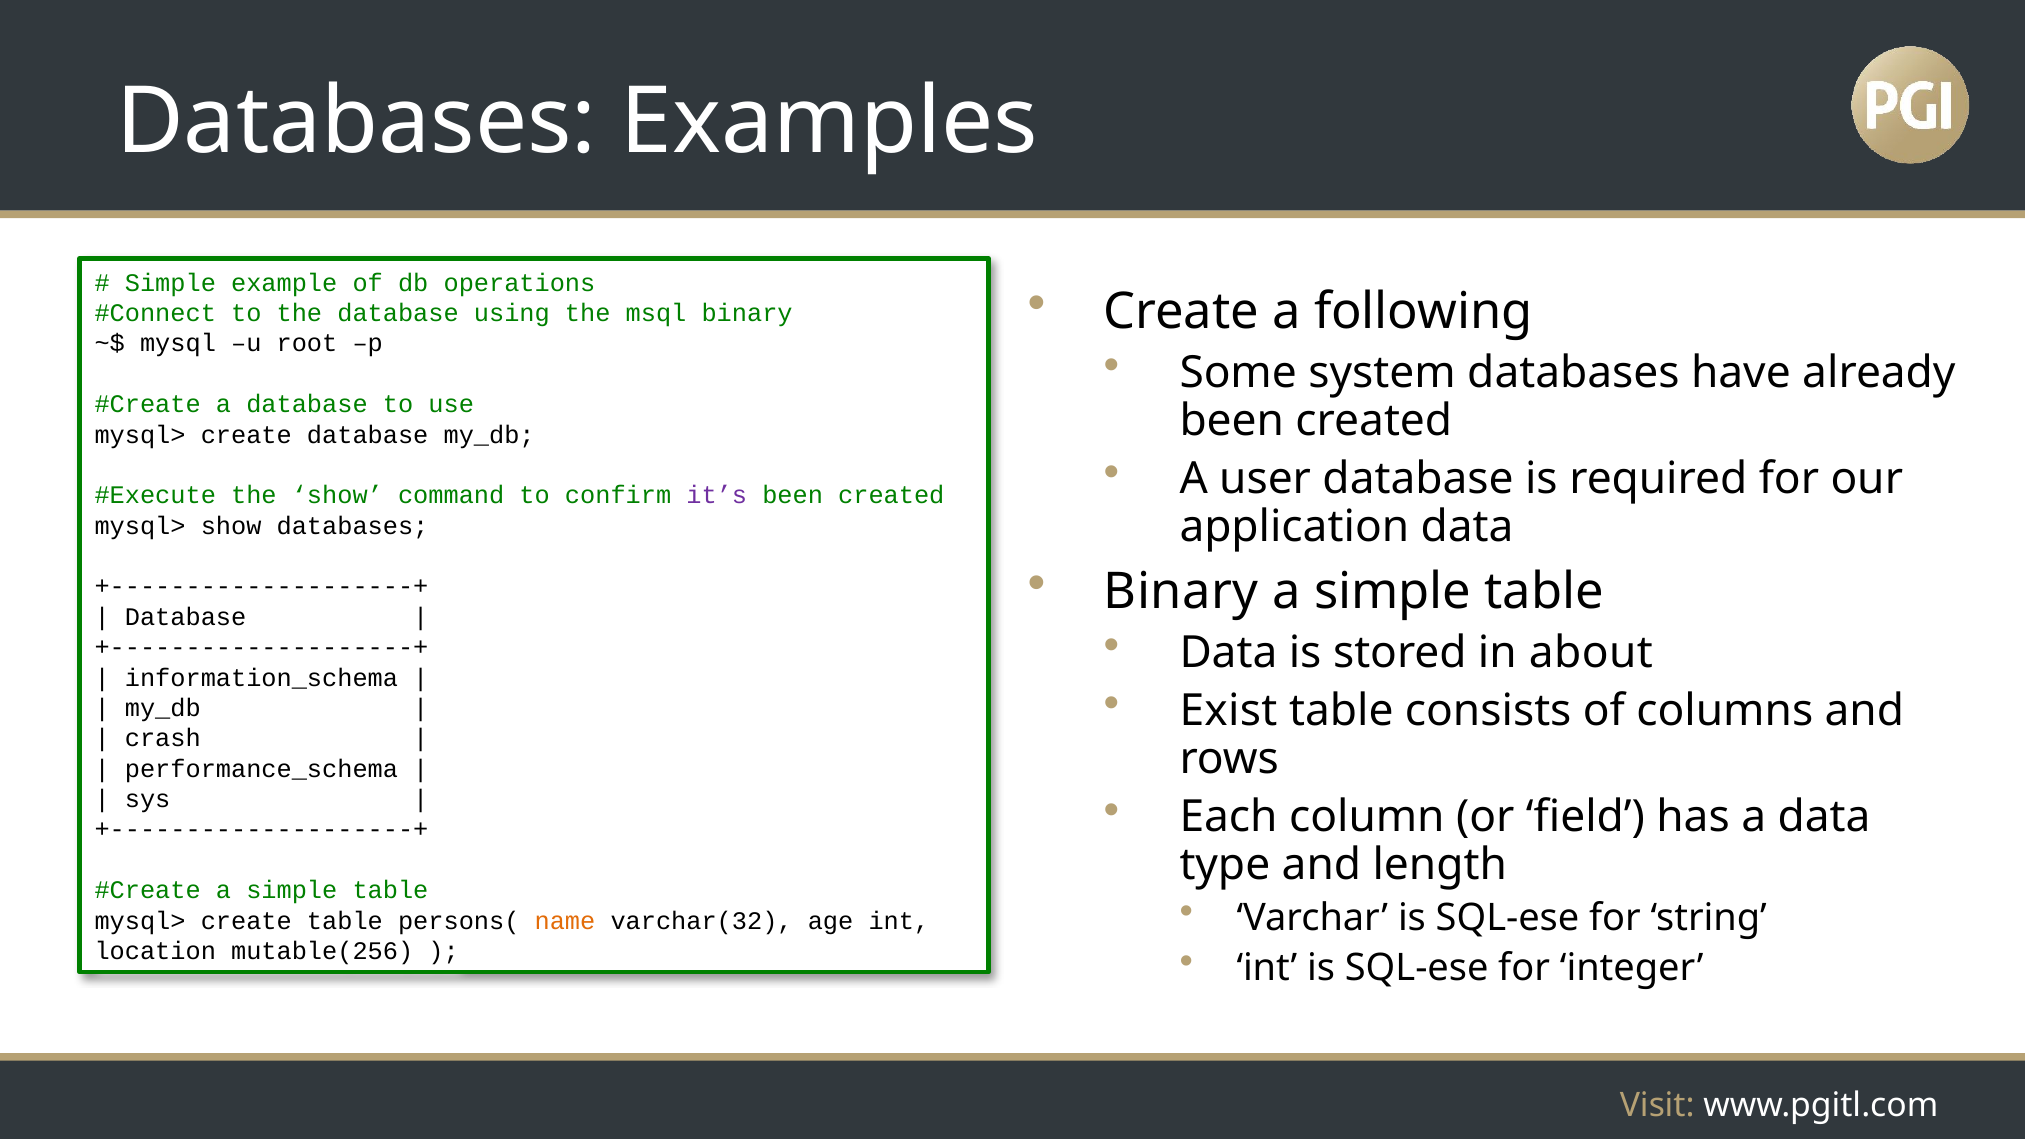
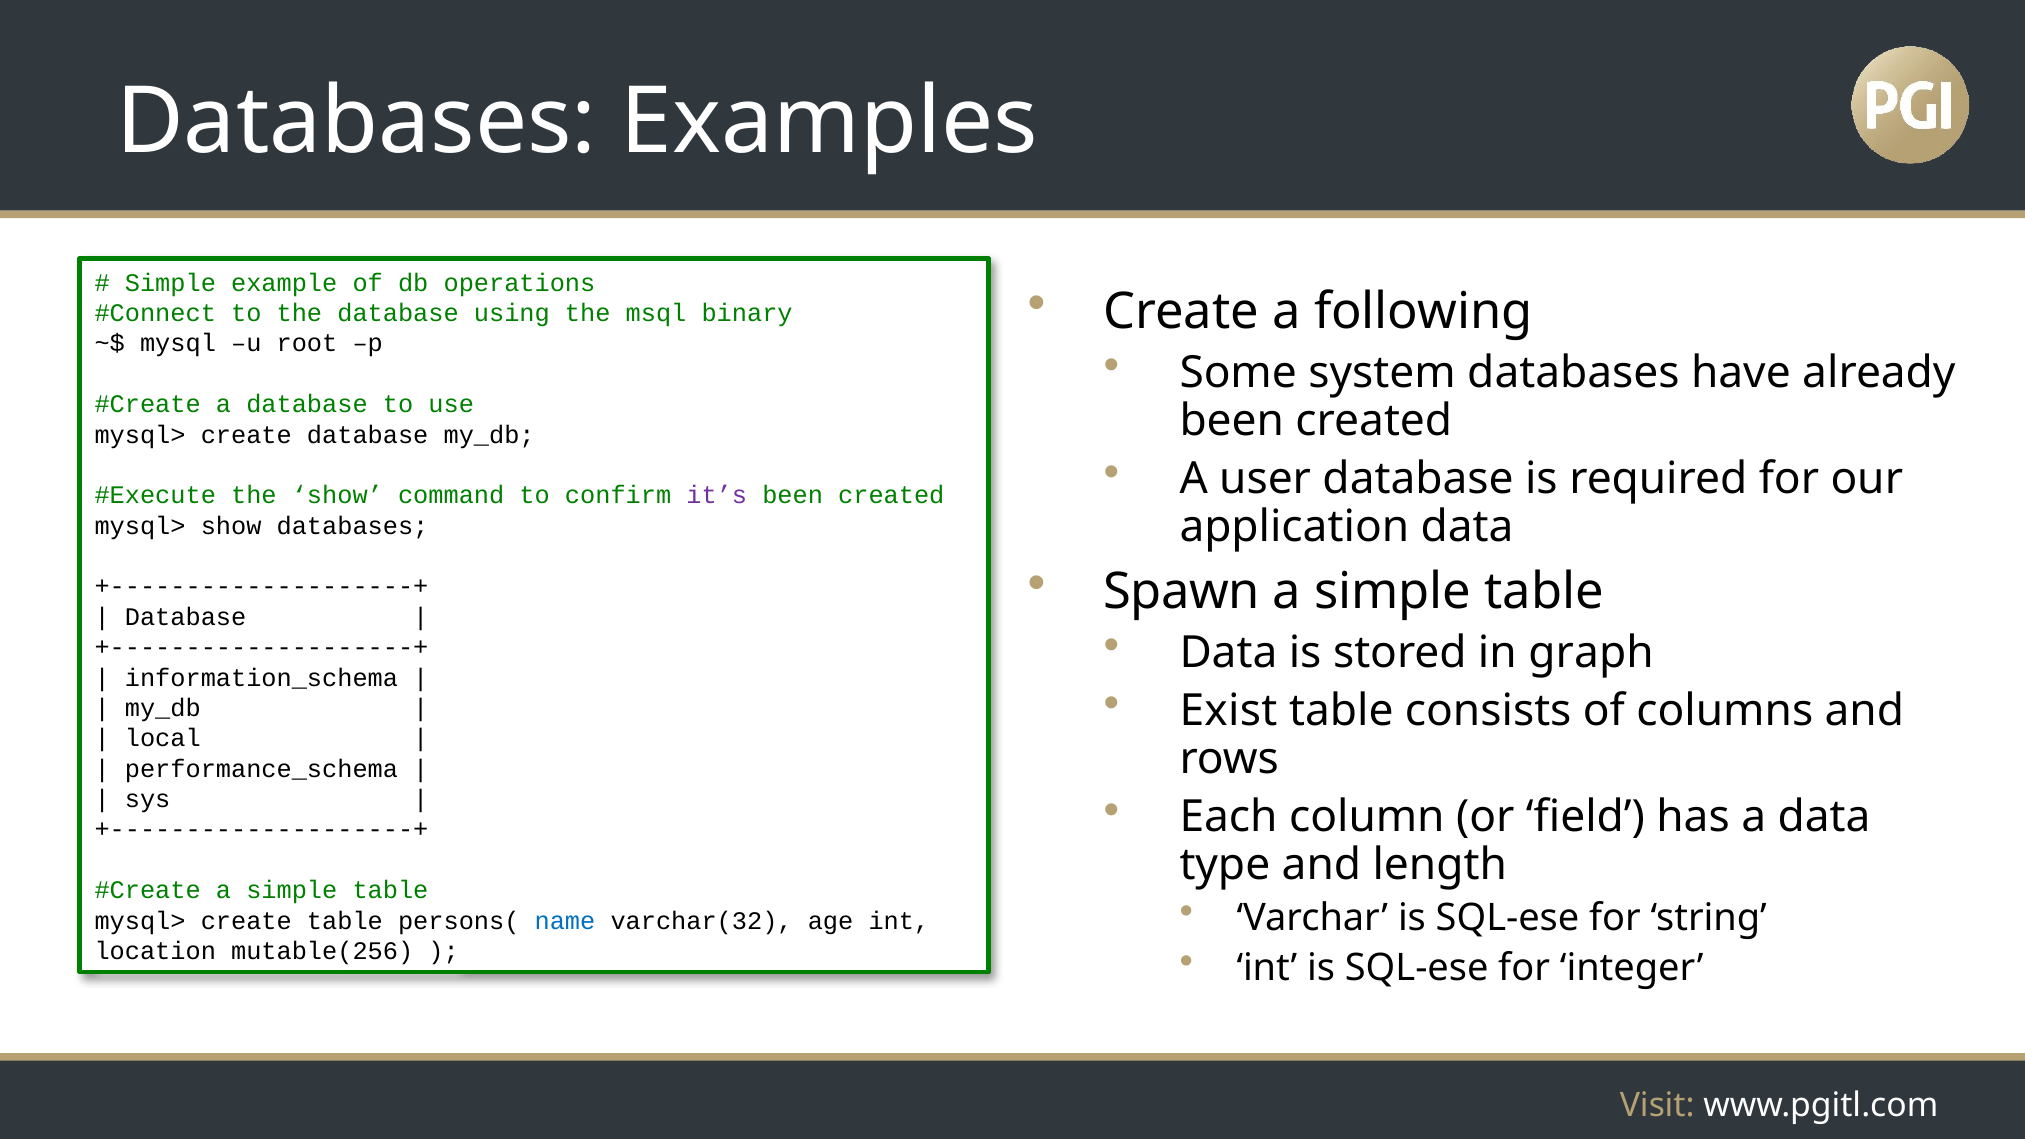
Binary at (1181, 591): Binary -> Spawn
about: about -> graph
crash: crash -> local
name colour: orange -> blue
